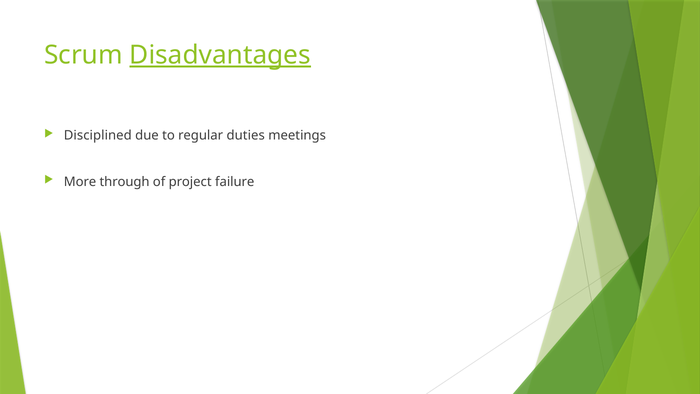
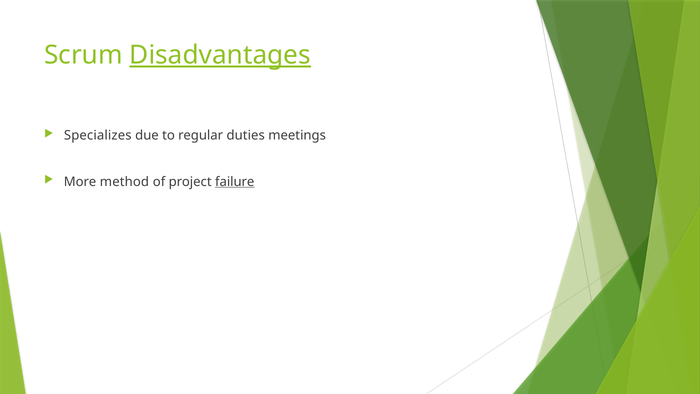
Disciplined: Disciplined -> Specializes
through: through -> method
failure underline: none -> present
